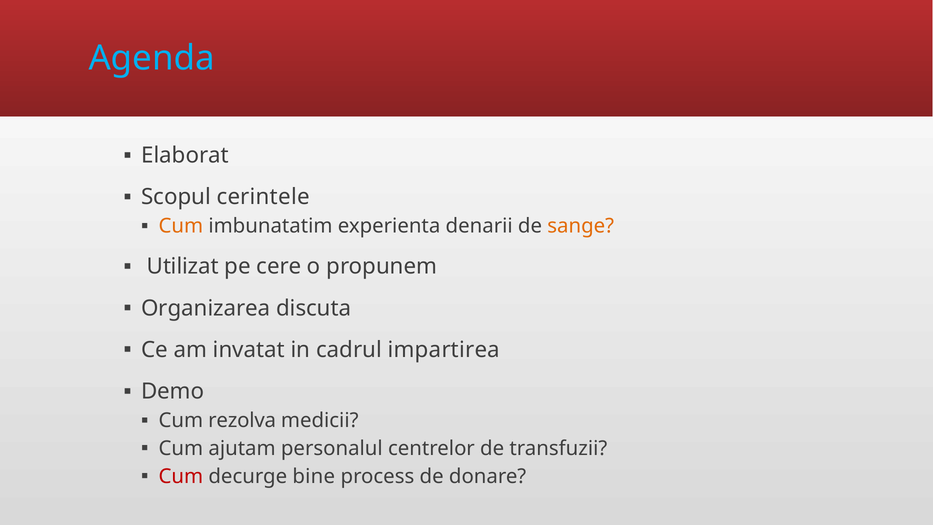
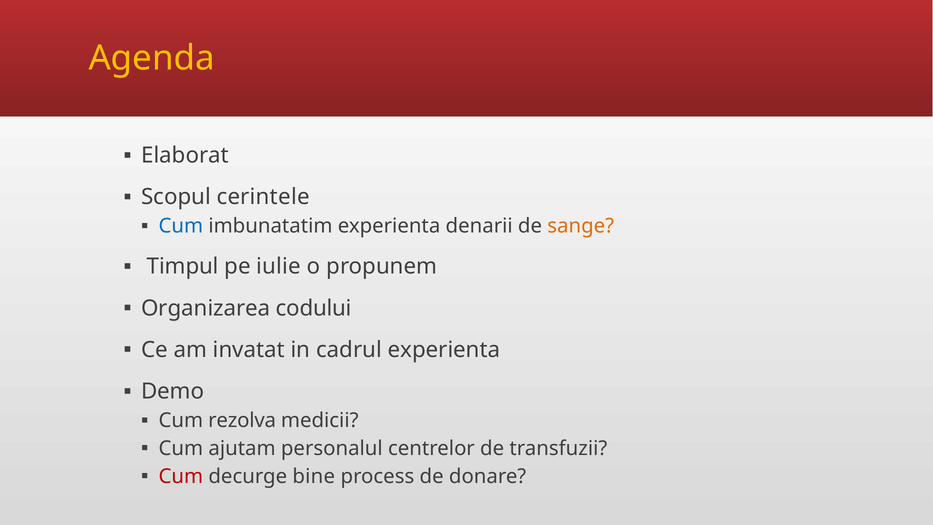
Agenda colour: light blue -> yellow
Cum at (181, 226) colour: orange -> blue
Utilizat: Utilizat -> Timpul
cere: cere -> iulie
discuta: discuta -> codului
cadrul impartirea: impartirea -> experienta
